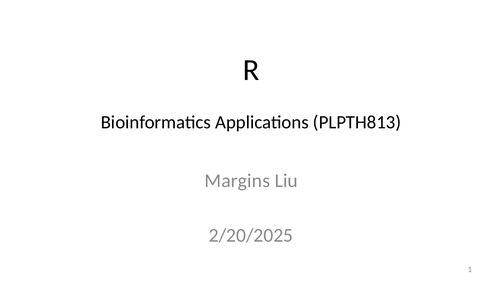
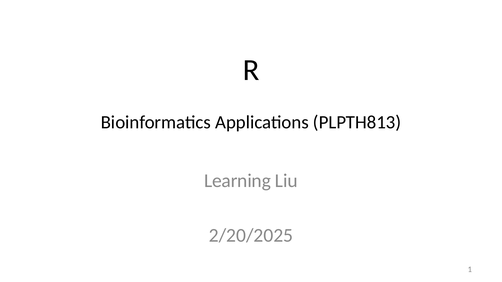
Margins: Margins -> Learning
